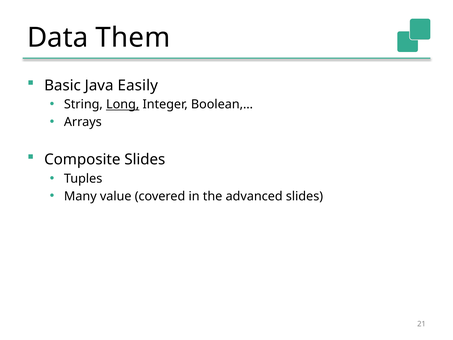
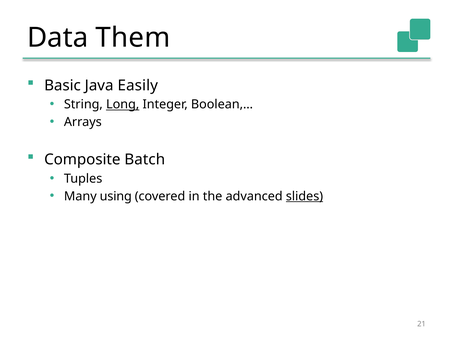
Composite Slides: Slides -> Batch
value: value -> using
slides at (304, 196) underline: none -> present
